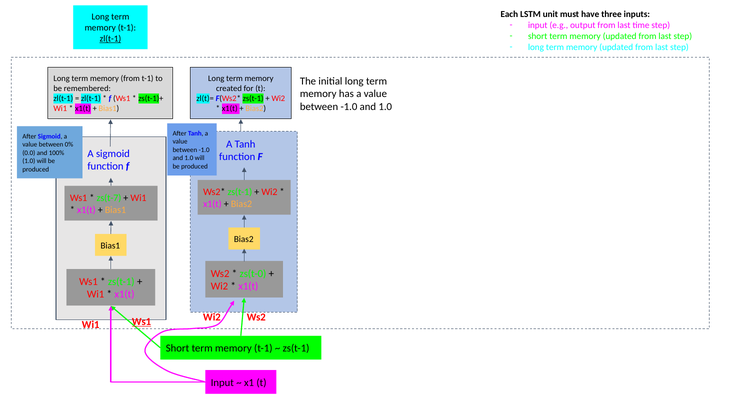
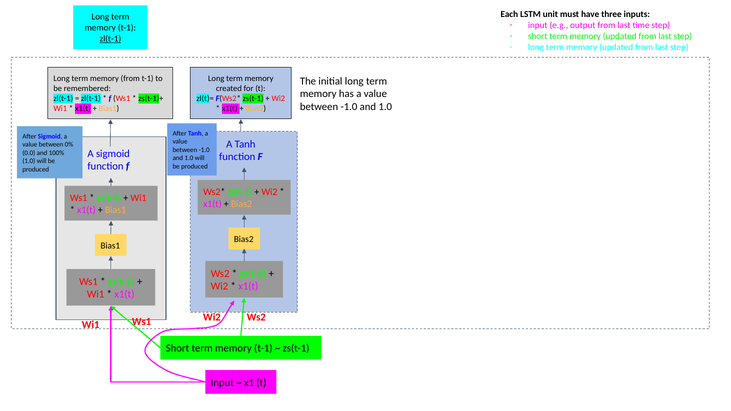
zs(t-7: zs(t-7 -> zs(t-4
zs(t-0: zs(t-0 -> zs(t-6
Ws1 at (142, 322) underline: present -> none
